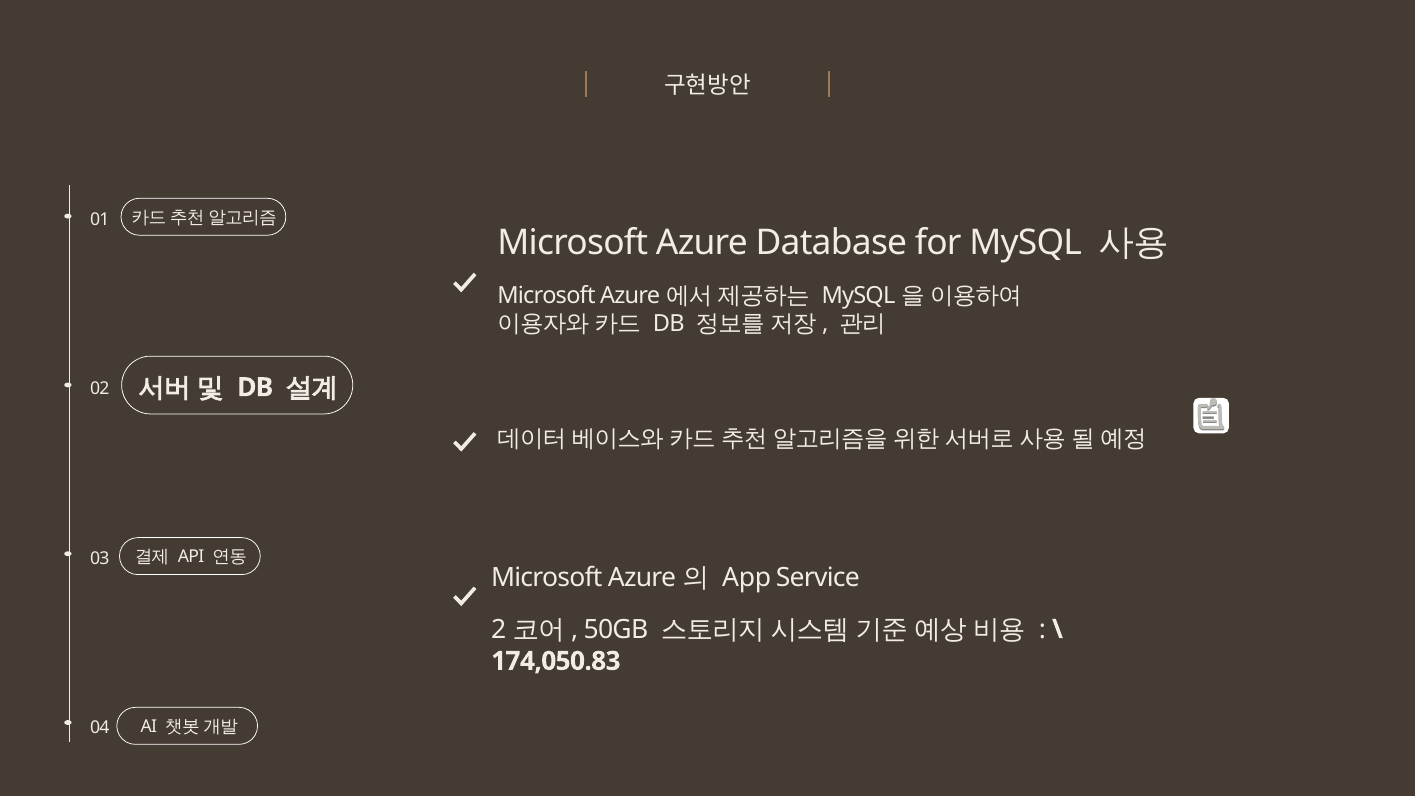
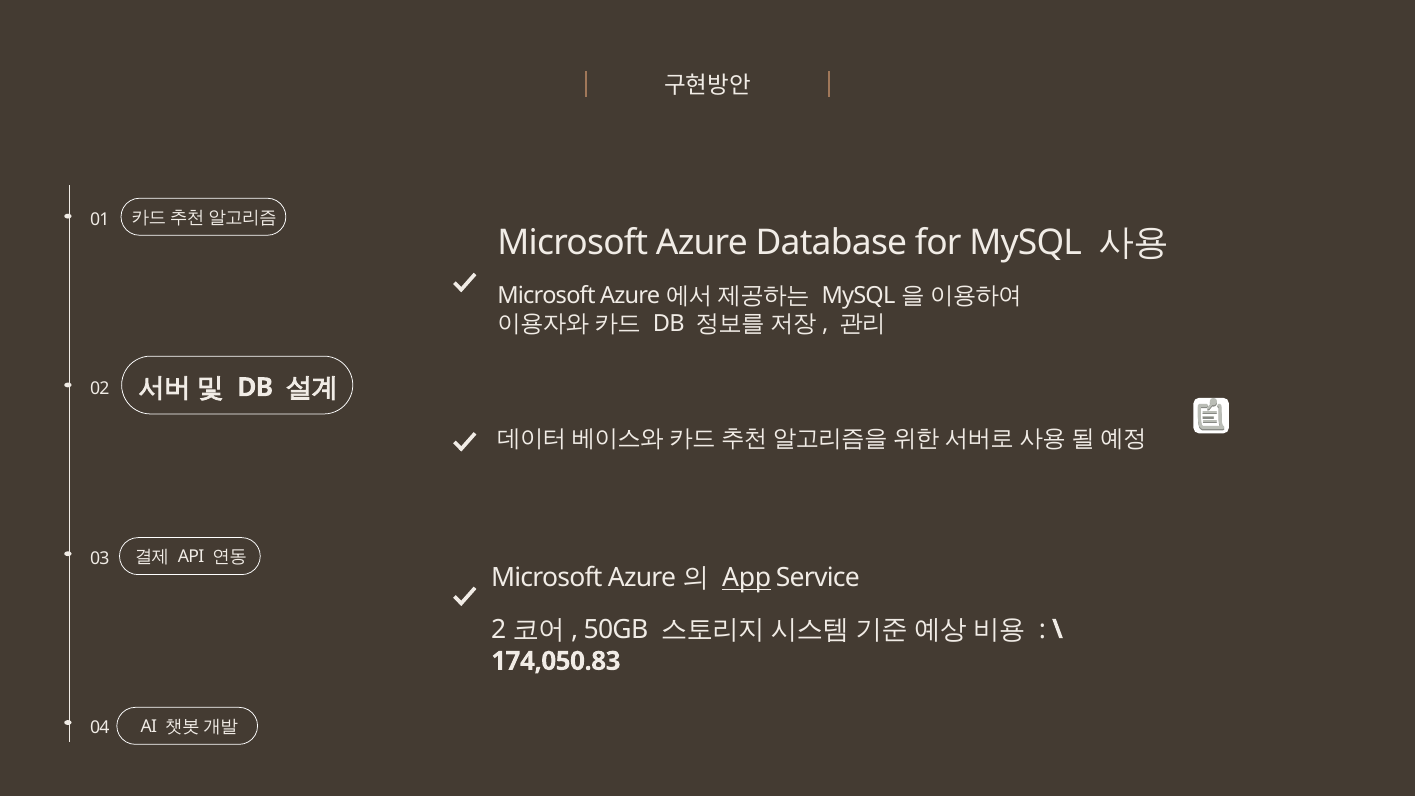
App underline: none -> present
